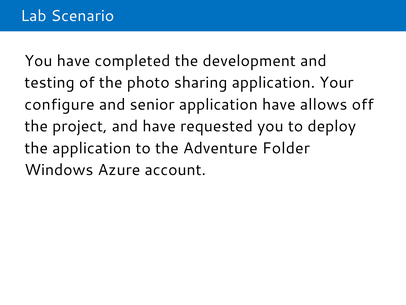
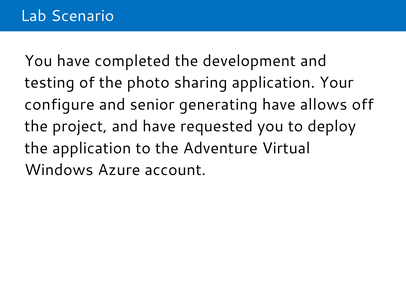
senior application: application -> generating
Folder: Folder -> Virtual
